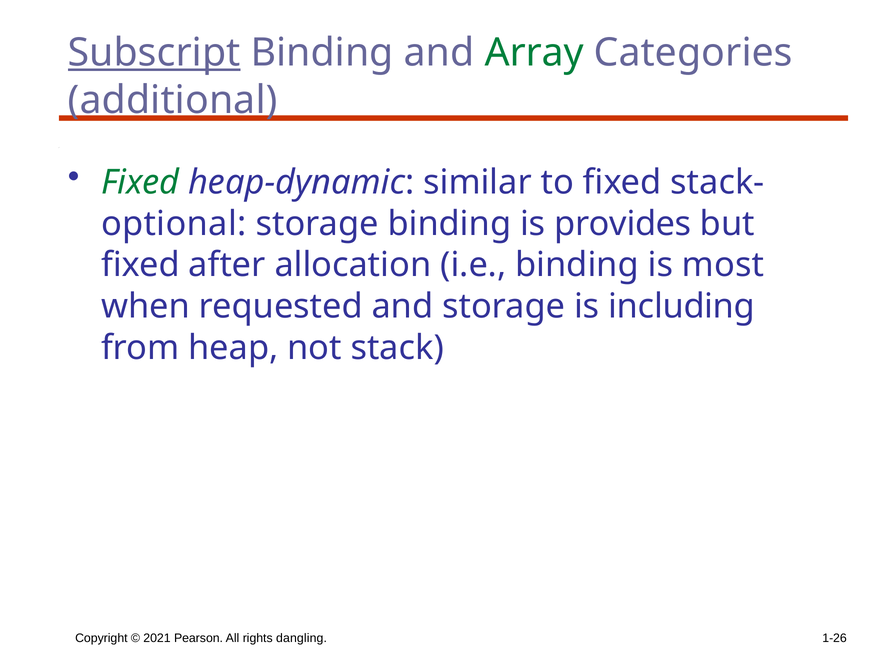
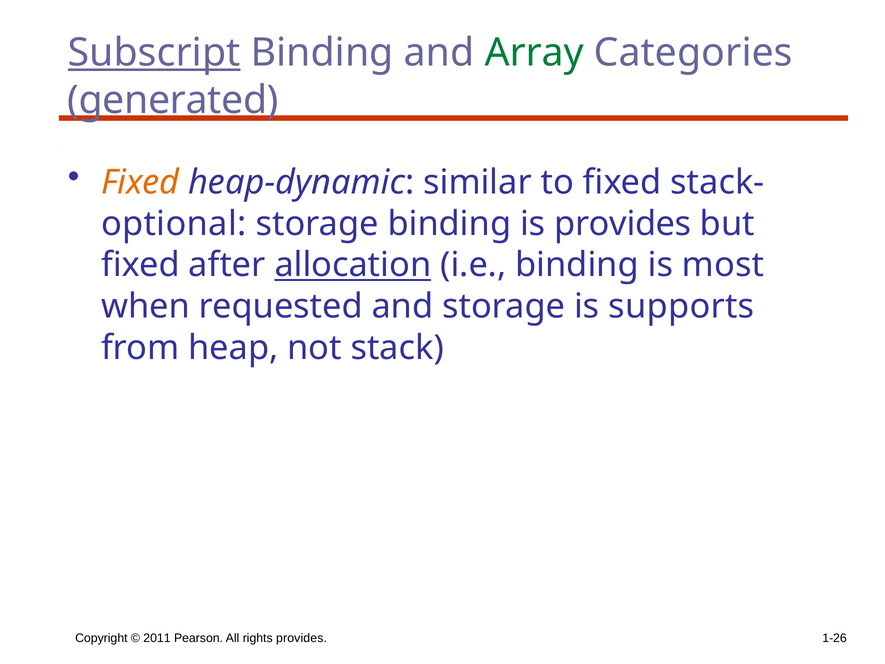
additional: additional -> generated
Fixed at (140, 182) colour: green -> orange
allocation underline: none -> present
including: including -> supports
2021: 2021 -> 2011
rights dangling: dangling -> provides
